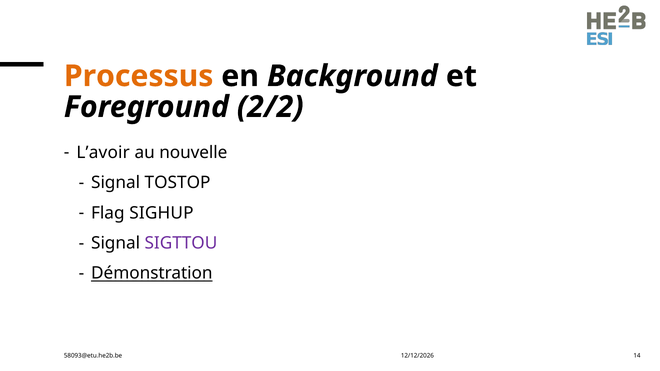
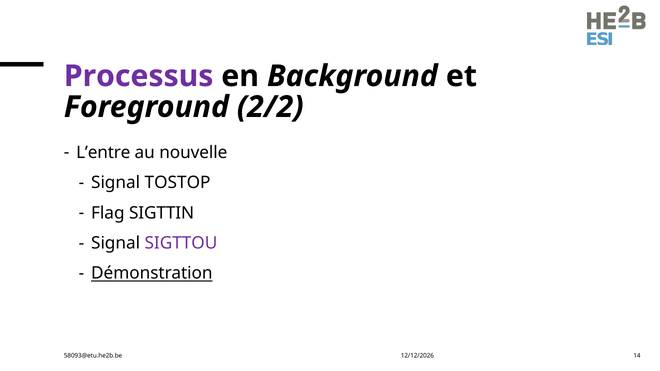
Processus colour: orange -> purple
L’avoir: L’avoir -> L’entre
SIGHUP: SIGHUP -> SIGTTIN
